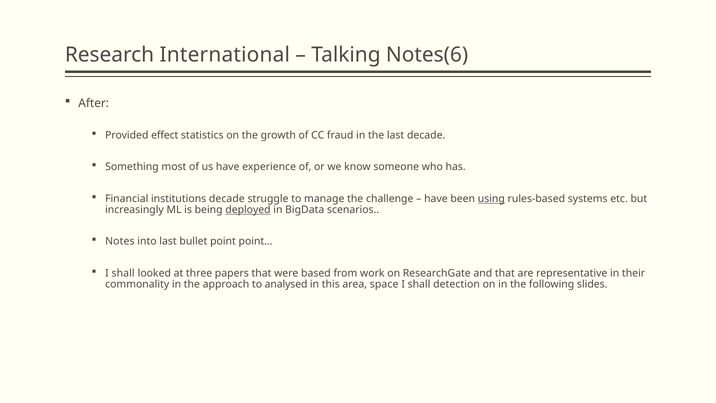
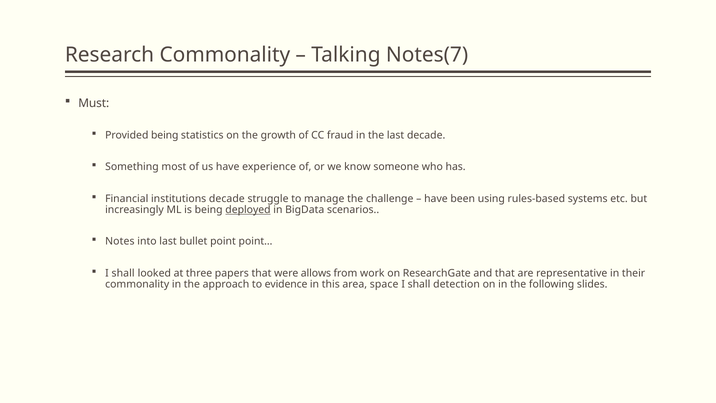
Research International: International -> Commonality
Notes(6: Notes(6 -> Notes(7
After: After -> Must
Provided effect: effect -> being
using underline: present -> none
based: based -> allows
analysed: analysed -> evidence
